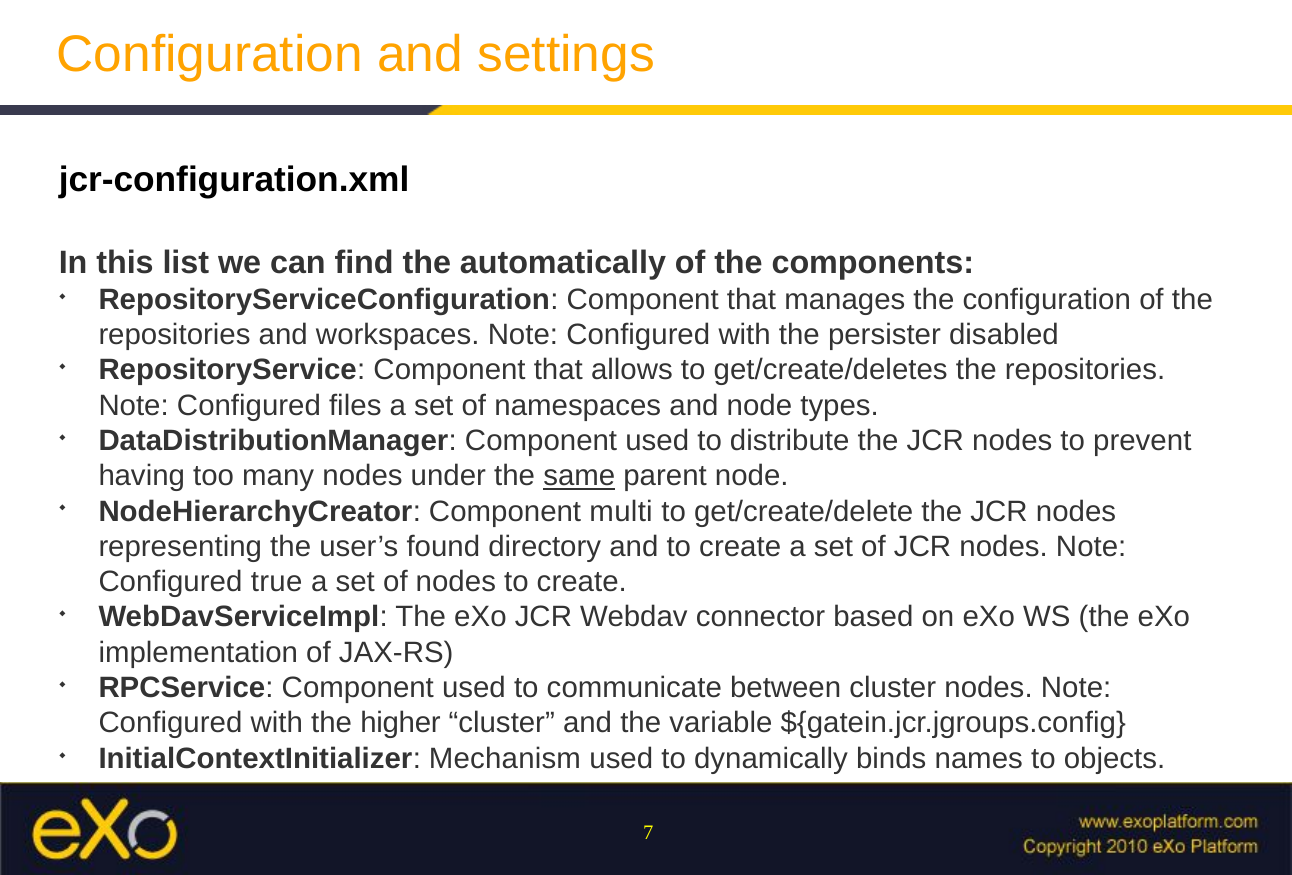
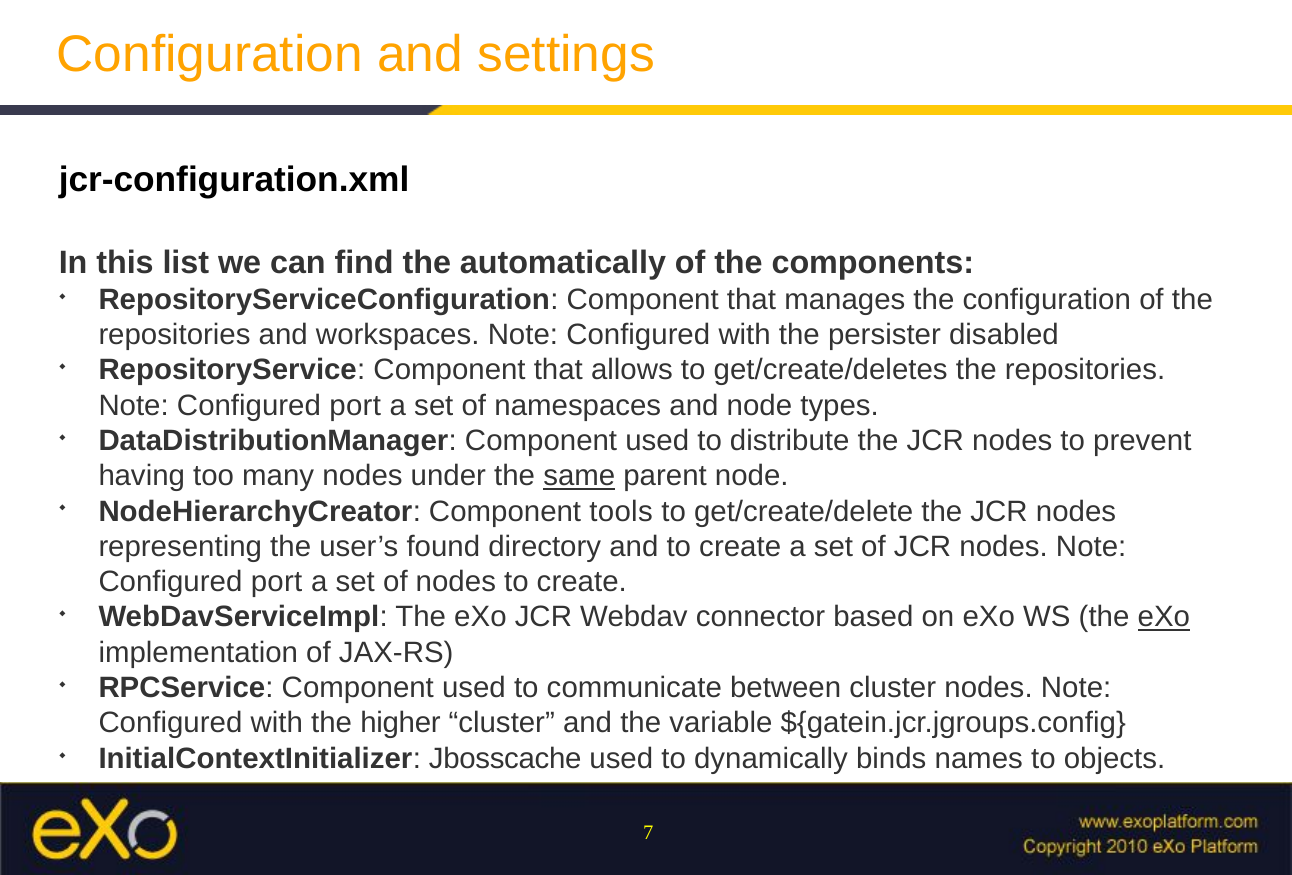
files at (355, 406): files -> port
multi: multi -> tools
true at (277, 582): true -> port
eXo at (1164, 617) underline: none -> present
Mechanism: Mechanism -> Jbosscache
